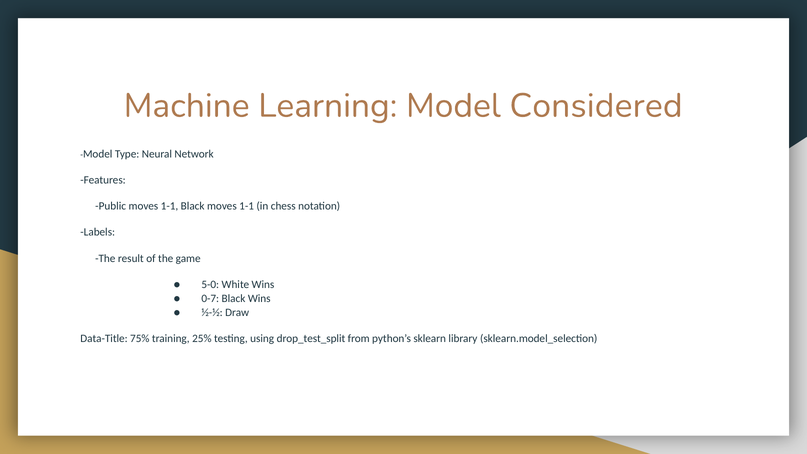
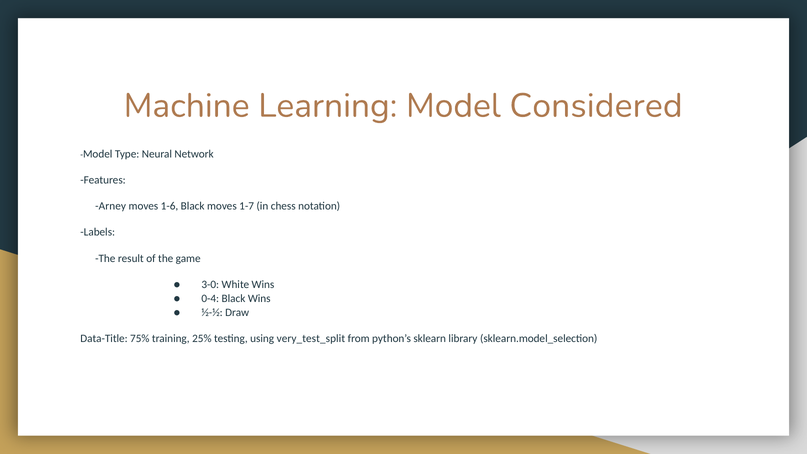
Public: Public -> Arney
1-1 at (170, 206): 1-1 -> 1-6
Black moves 1-1: 1-1 -> 1-7
5-0: 5-0 -> 3-0
0-7: 0-7 -> 0-4
drop_test_split: drop_test_split -> very_test_split
